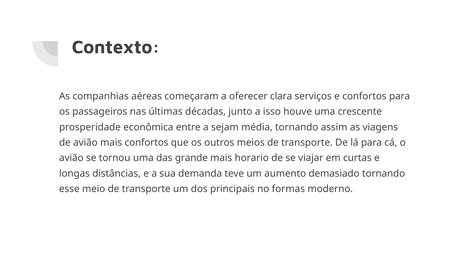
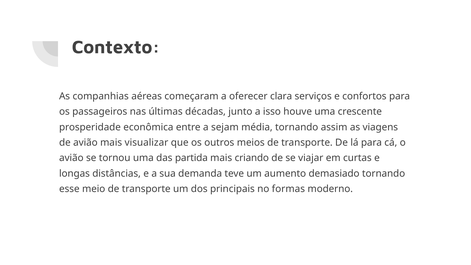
mais confortos: confortos -> visualizar
grande: grande -> partida
horario: horario -> criando
